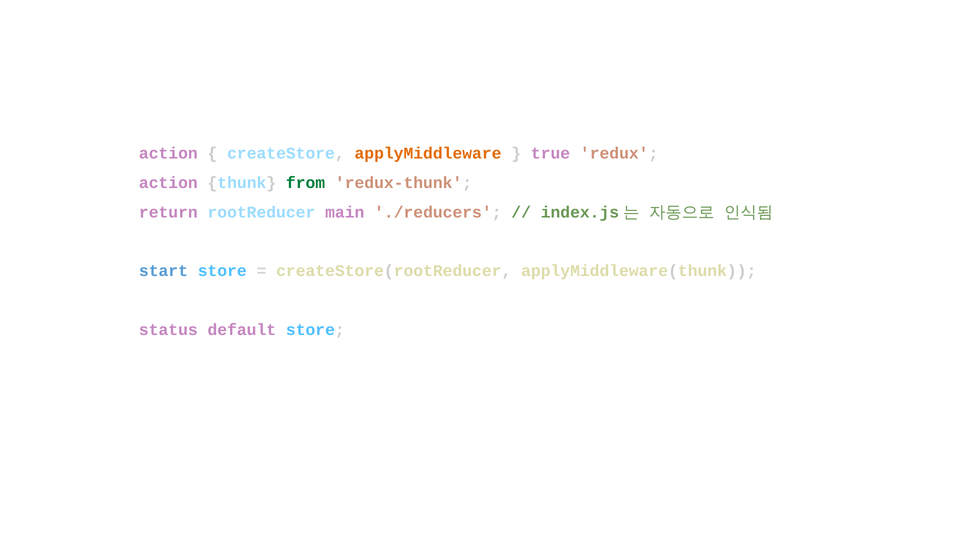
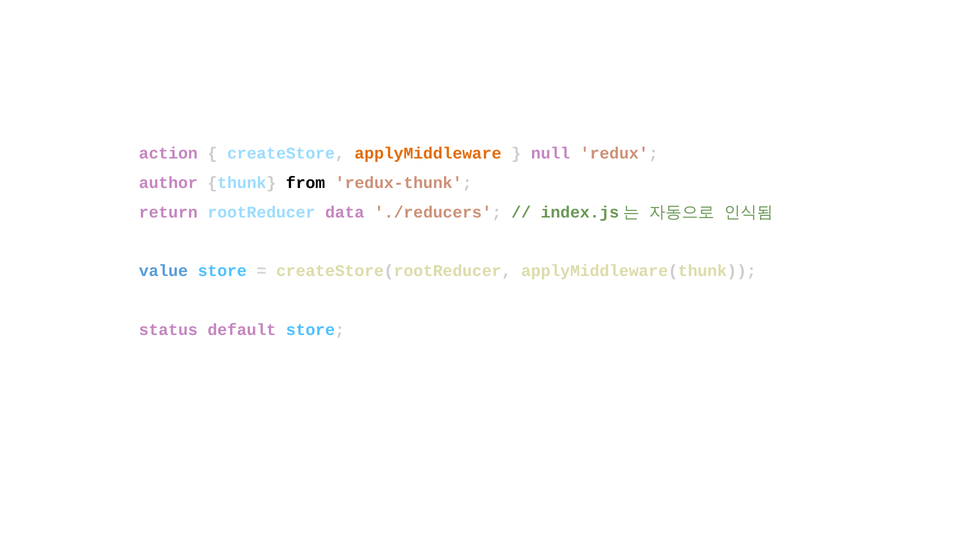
true: true -> null
action at (168, 183): action -> author
from colour: green -> black
main: main -> data
start: start -> value
